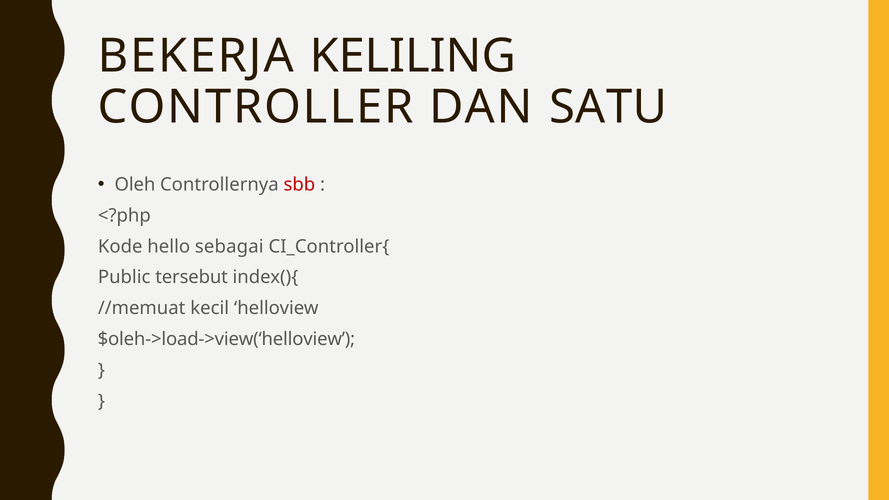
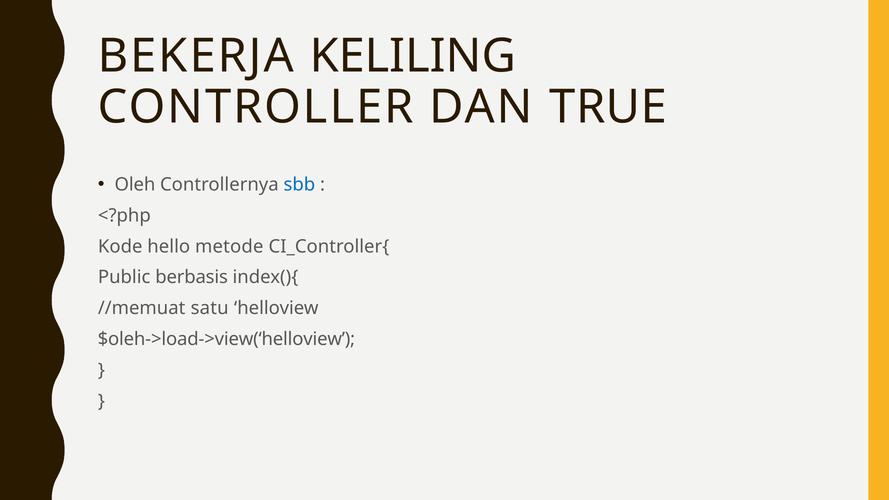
SATU: SATU -> TRUE
sbb colour: red -> blue
sebagai: sebagai -> metode
tersebut: tersebut -> berbasis
kecil: kecil -> satu
